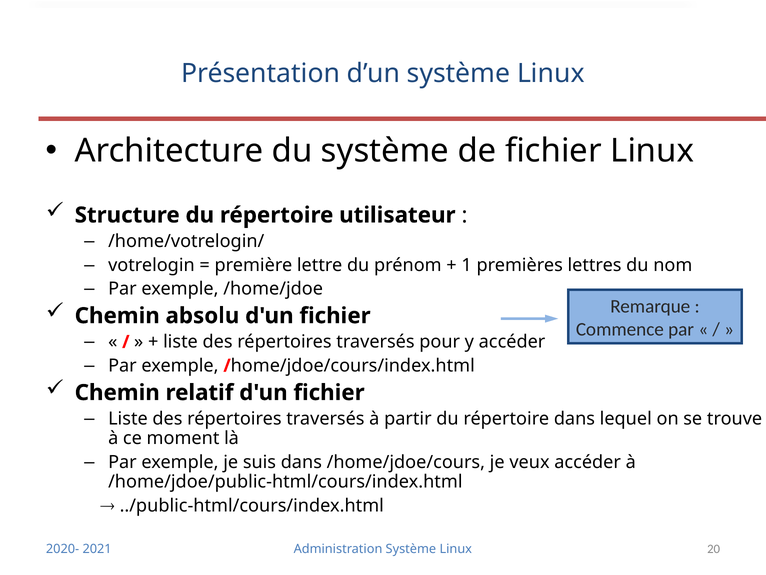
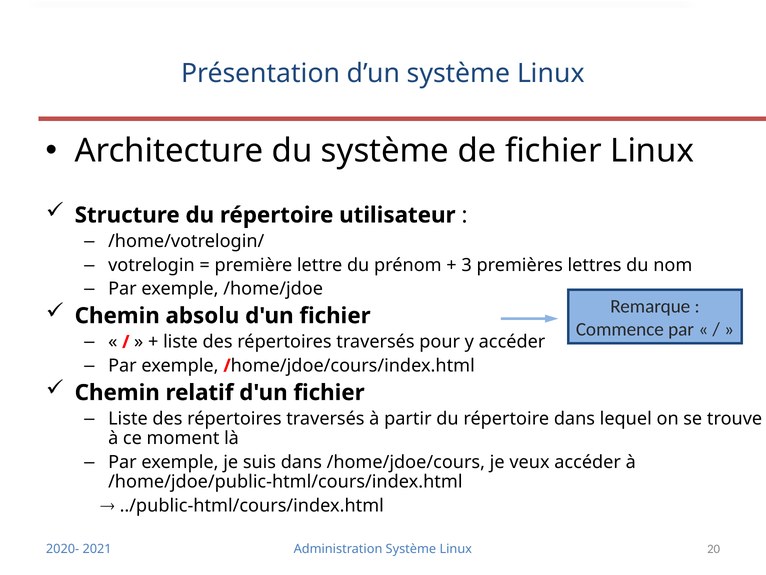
1: 1 -> 3
